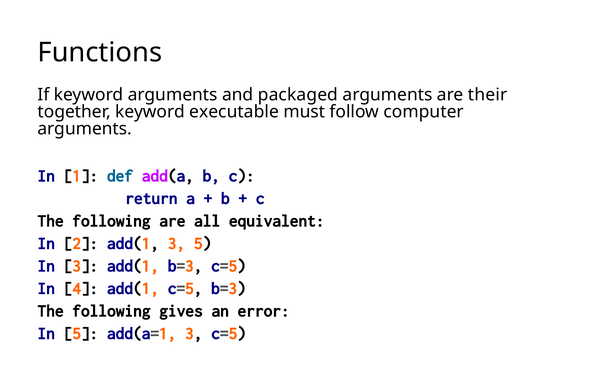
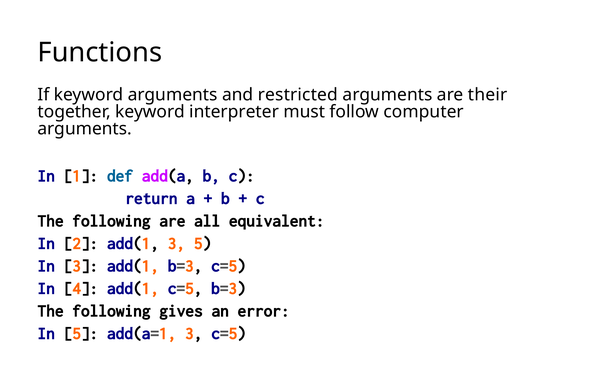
packaged: packaged -> restricted
executable: executable -> interpreter
